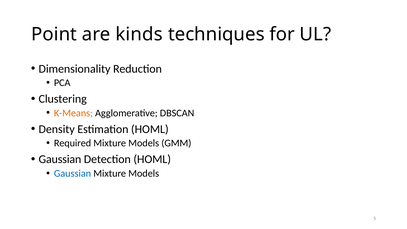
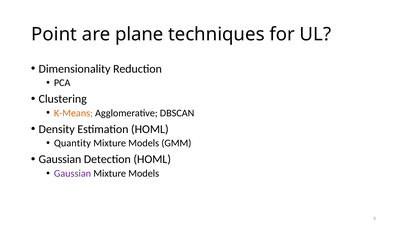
kinds: kinds -> plane
Required: Required -> Quantity
Gaussian at (72, 173) colour: blue -> purple
